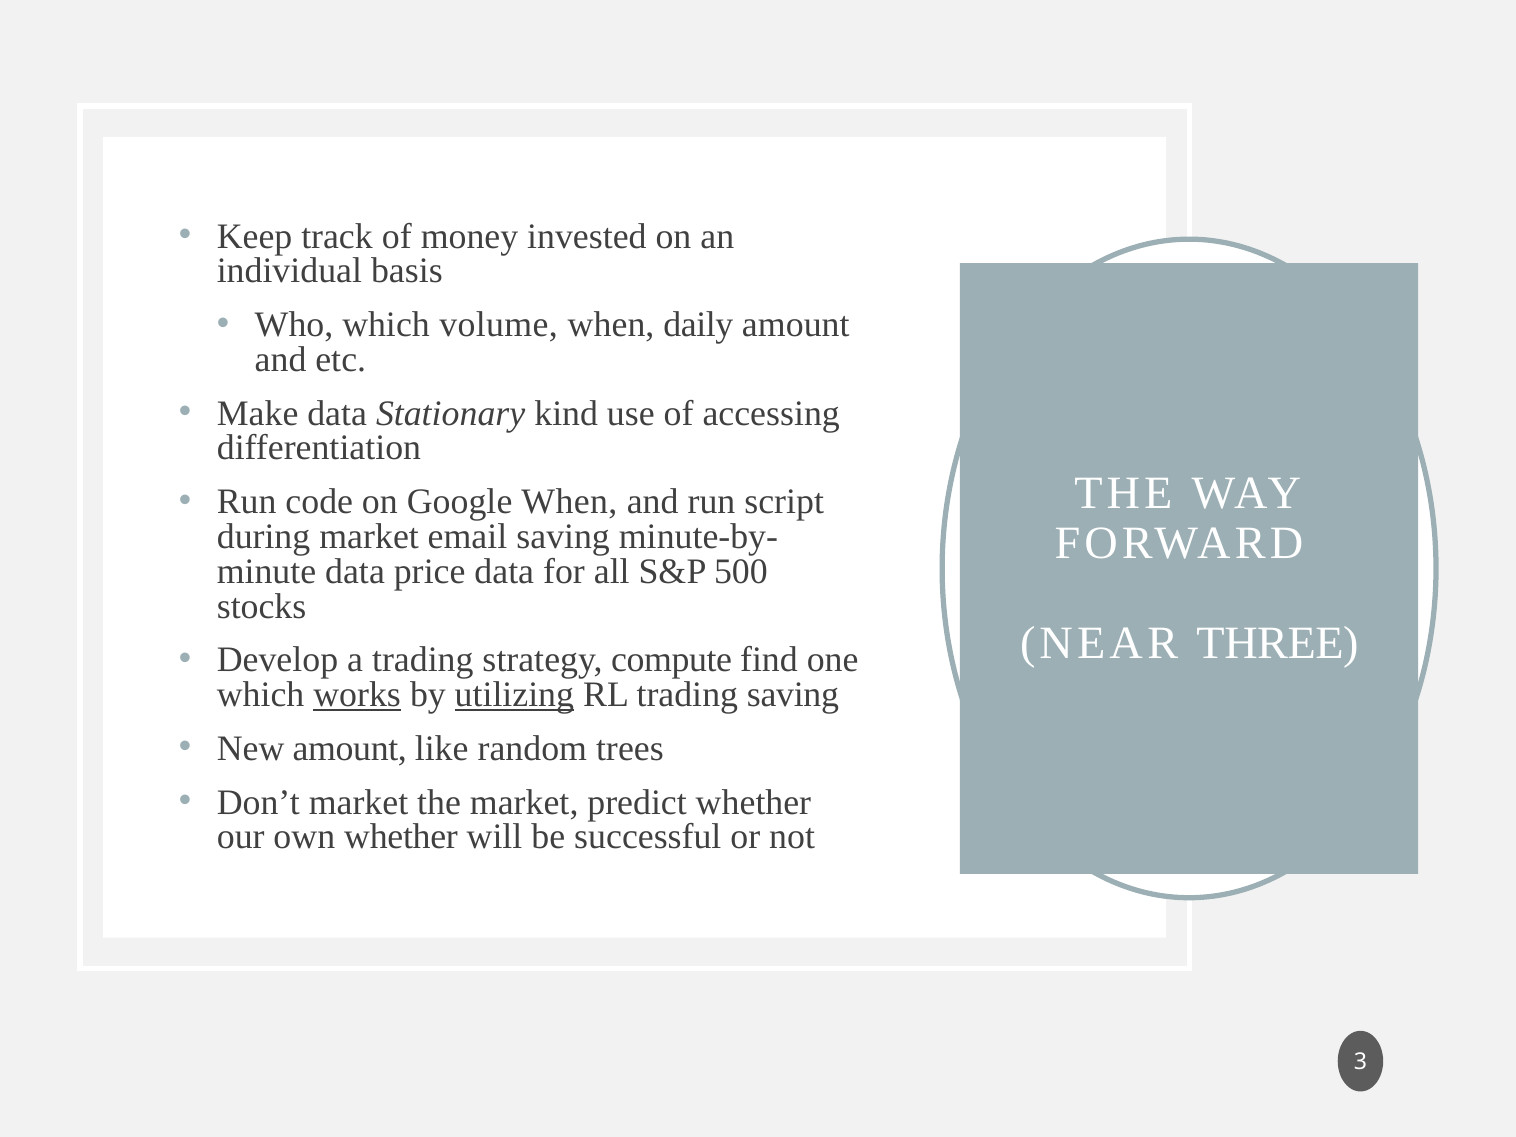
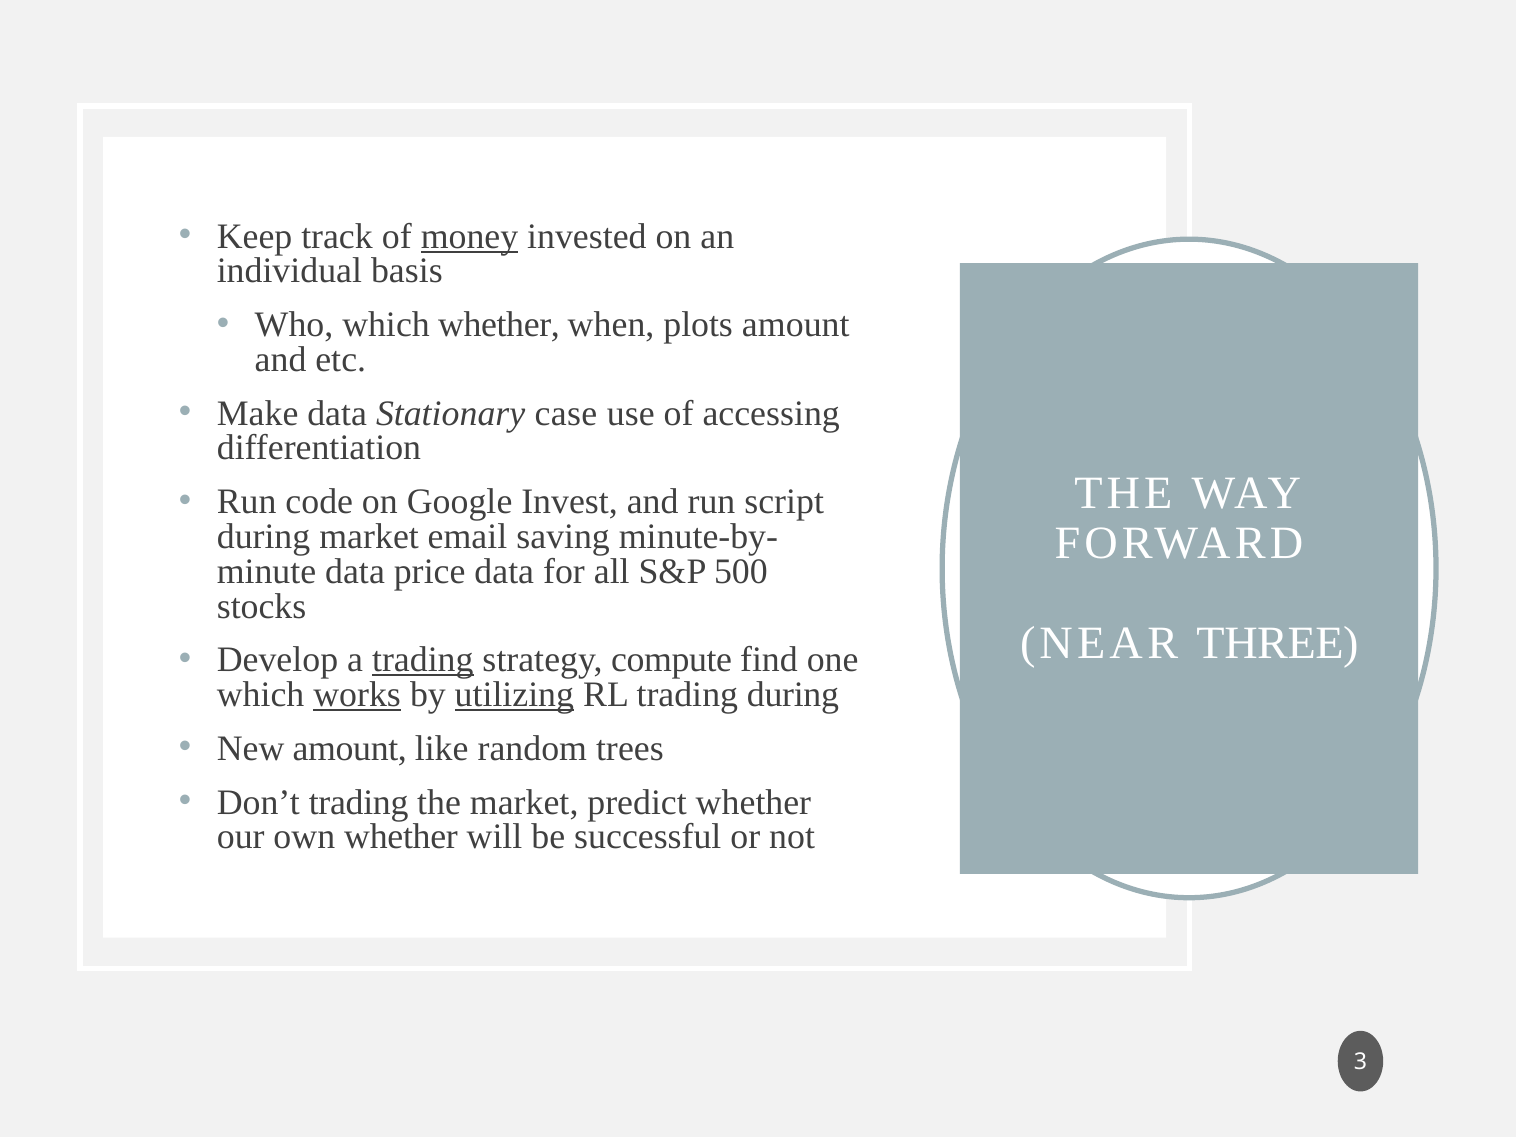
money underline: none -> present
which volume: volume -> whether
daily: daily -> plots
kind: kind -> case
Google When: When -> Invest
trading at (423, 660) underline: none -> present
trading saving: saving -> during
Don’t market: market -> trading
